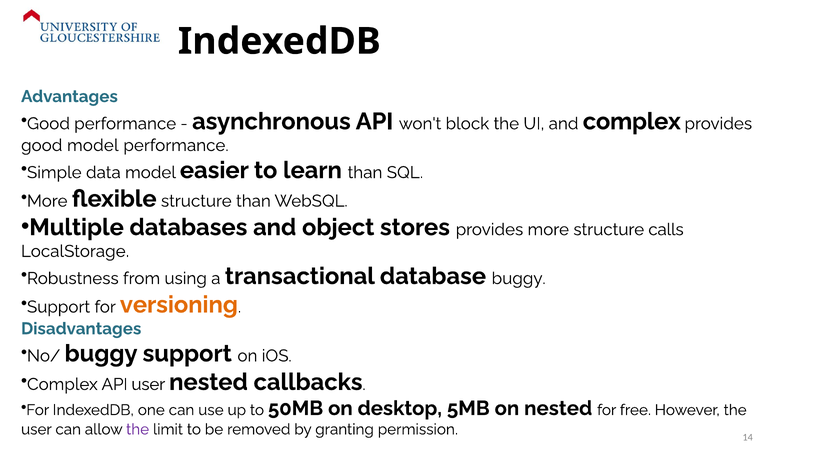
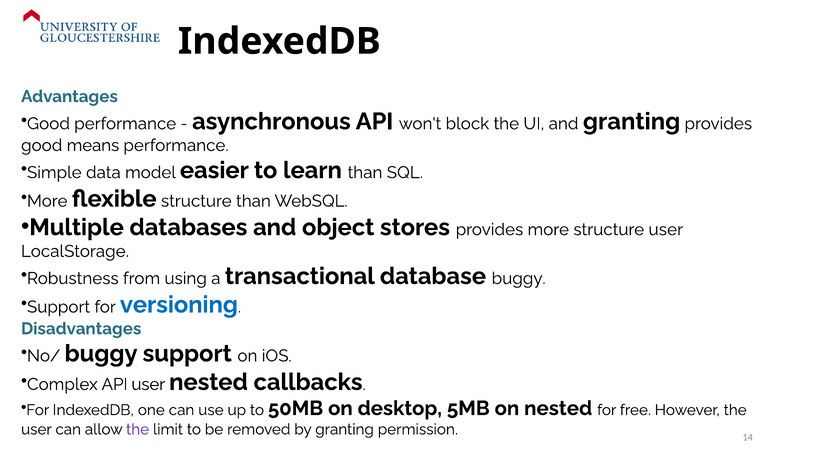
and complex: complex -> granting
good model: model -> means
structure calls: calls -> user
versioning colour: orange -> blue
